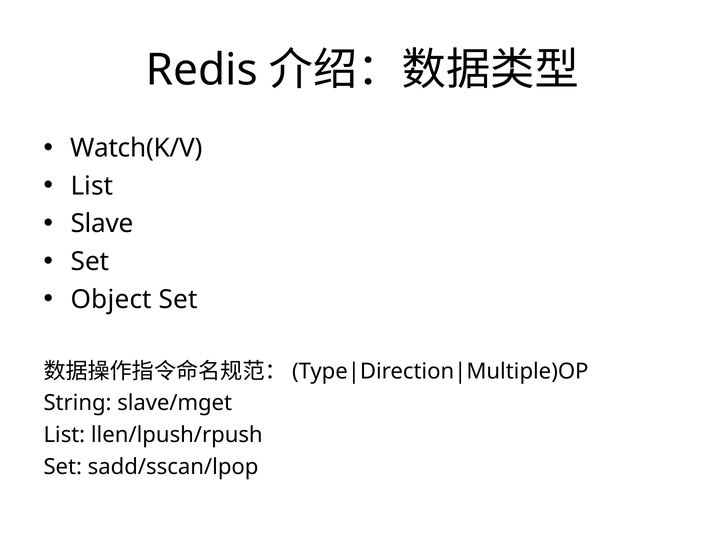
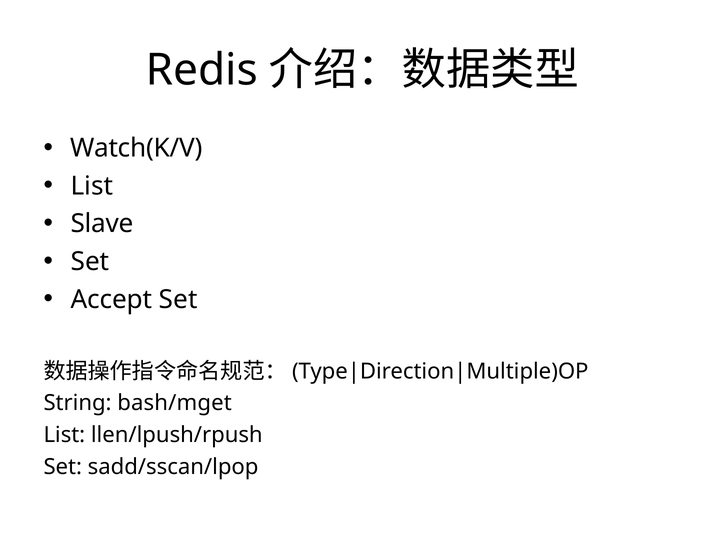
Object: Object -> Accept
slave/mget: slave/mget -> bash/mget
